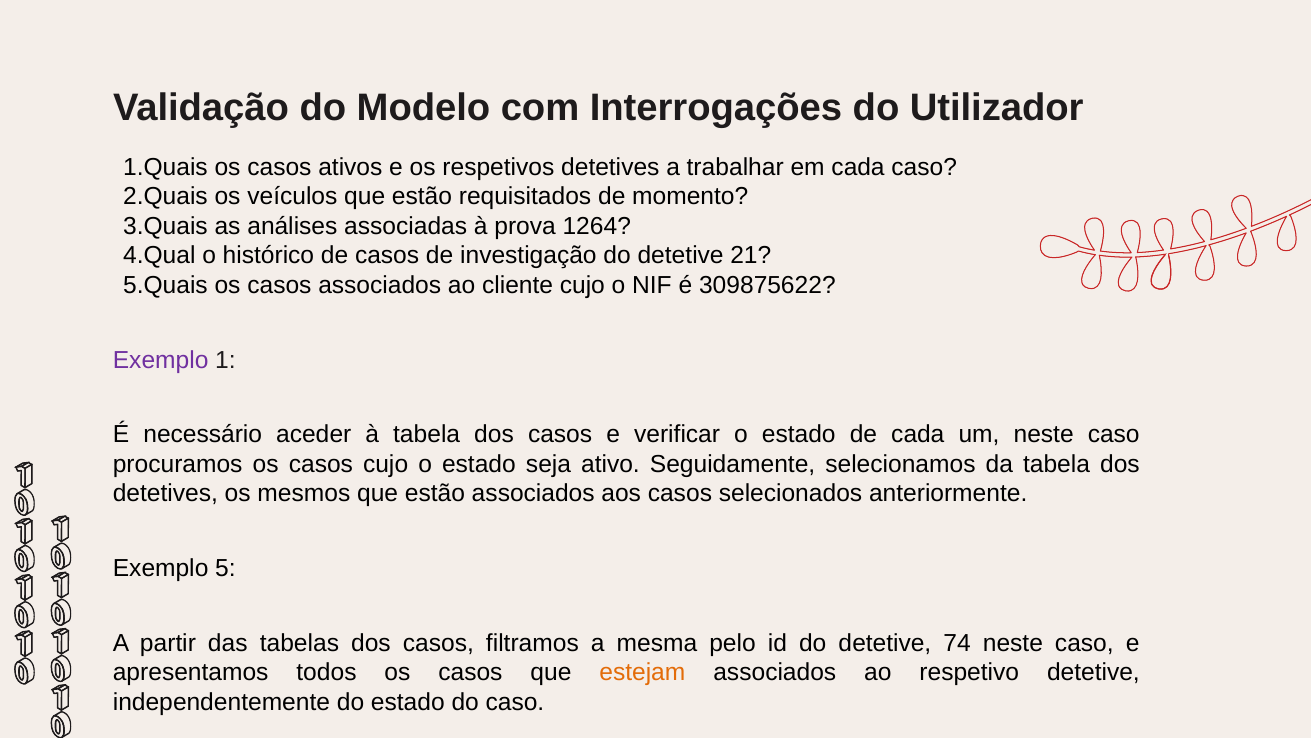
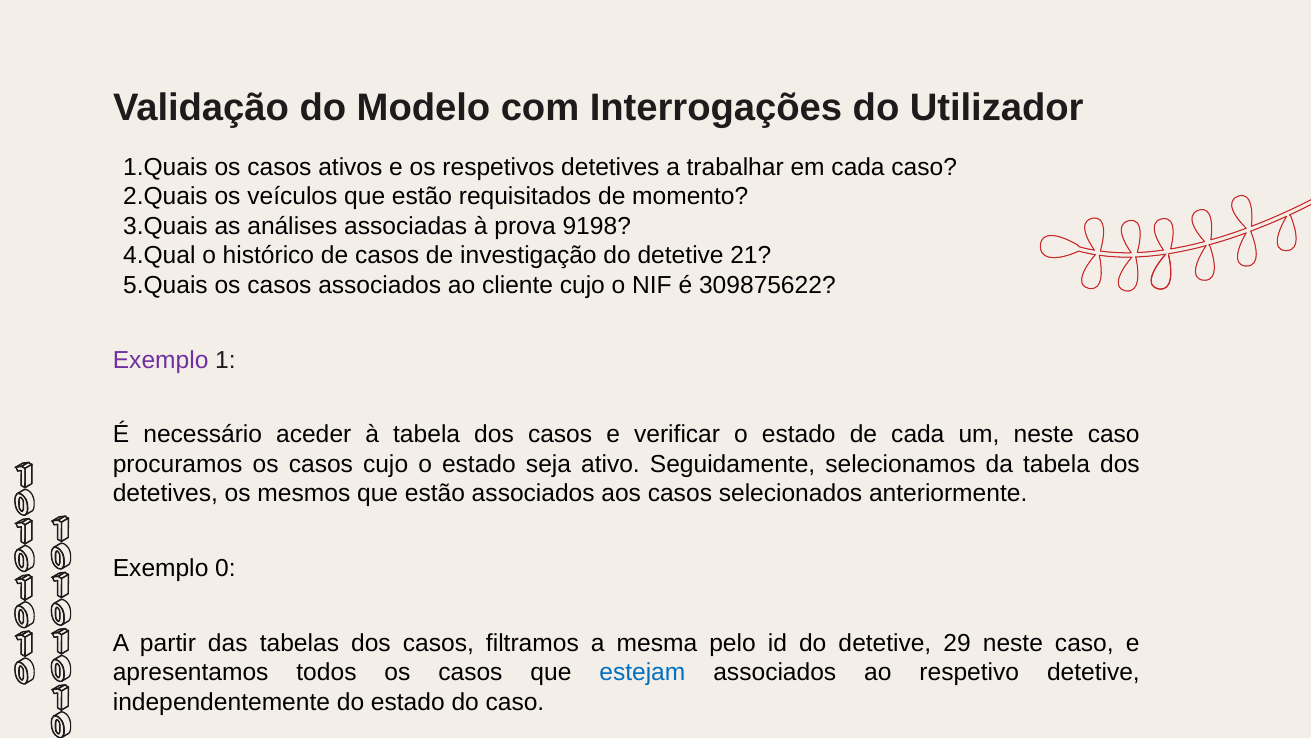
1264: 1264 -> 9198
5: 5 -> 0
74: 74 -> 29
estejam colour: orange -> blue
